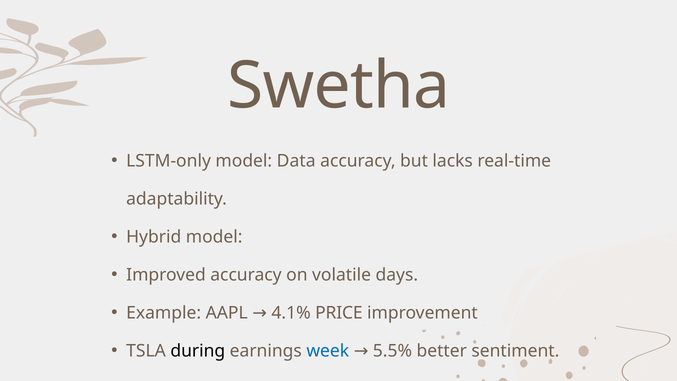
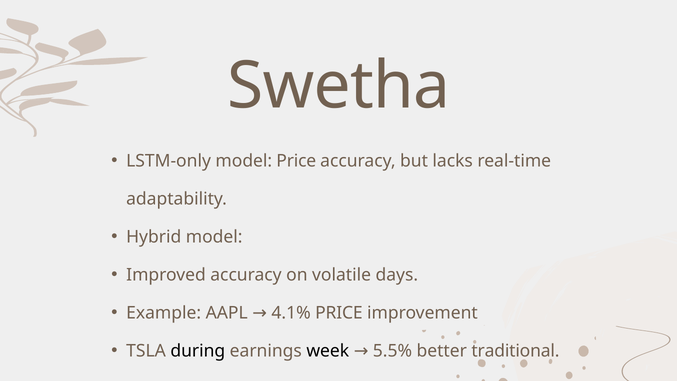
model Data: Data -> Price
week colour: blue -> black
sentiment: sentiment -> traditional
